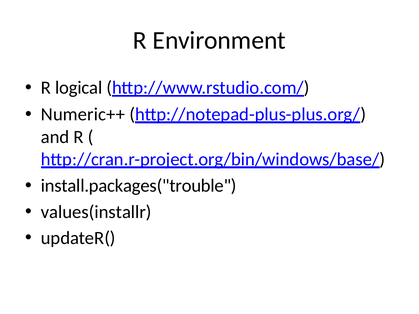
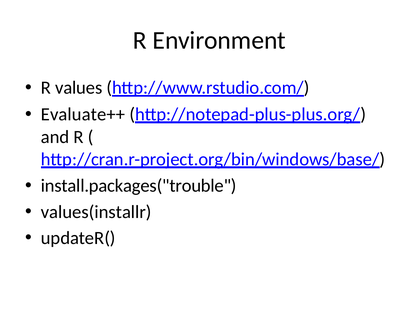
logical: logical -> values
Numeric++: Numeric++ -> Evaluate++
